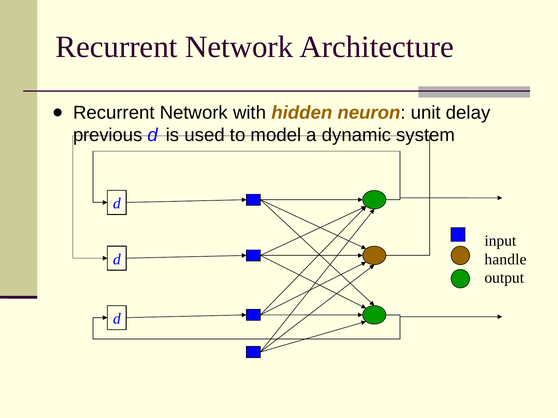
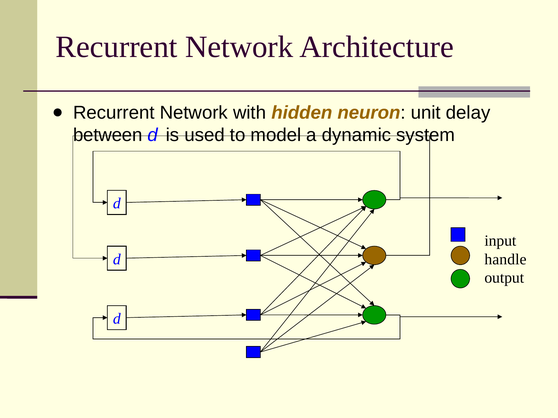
previous: previous -> between
